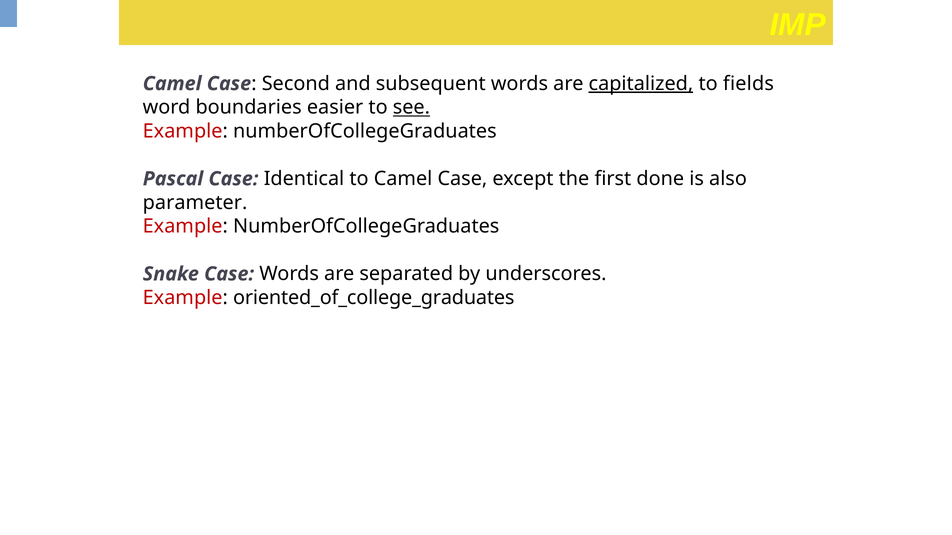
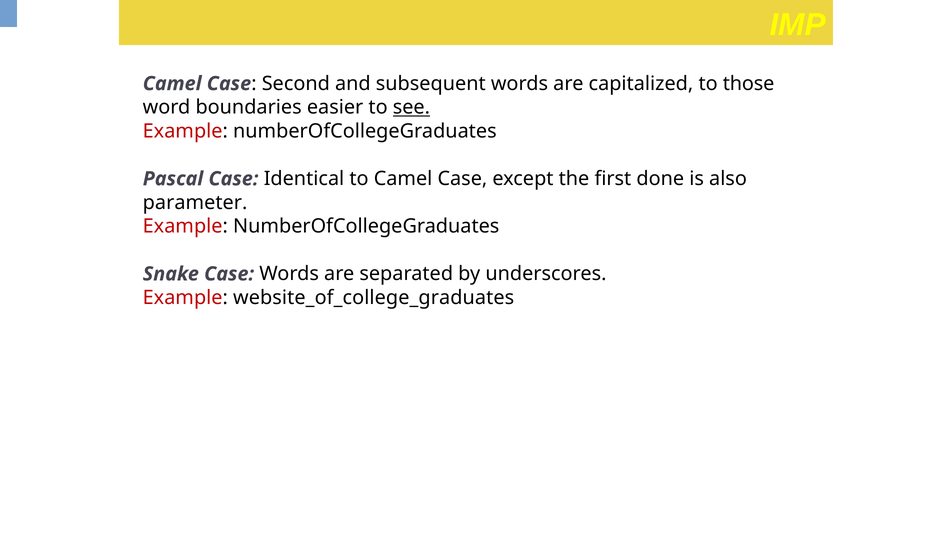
capitalized underline: present -> none
fields: fields -> those
oriented_of_college_graduates: oriented_of_college_graduates -> website_of_college_graduates
